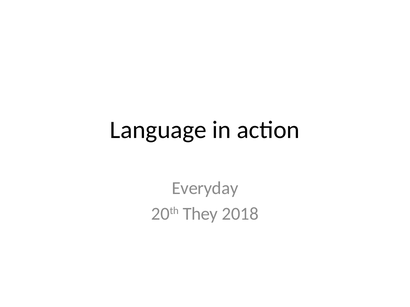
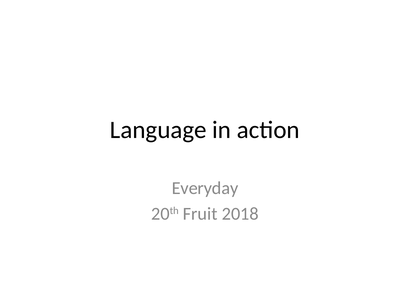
They: They -> Fruit
